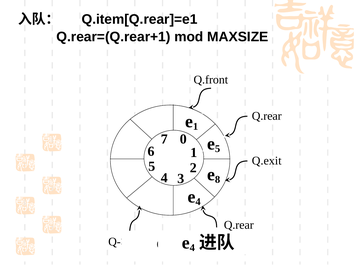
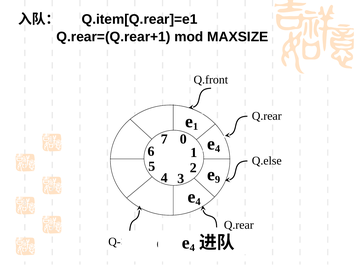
5 at (218, 149): 5 -> 4
Q.exit: Q.exit -> Q.else
8: 8 -> 9
